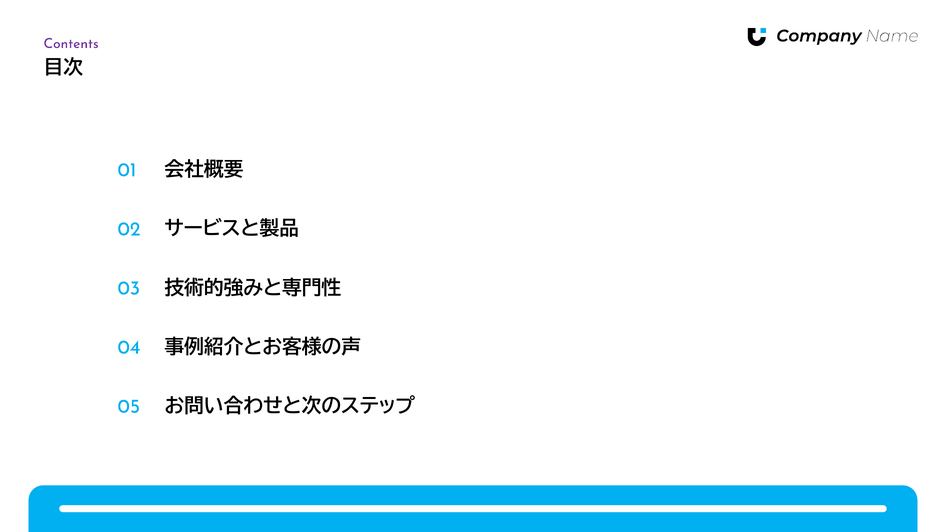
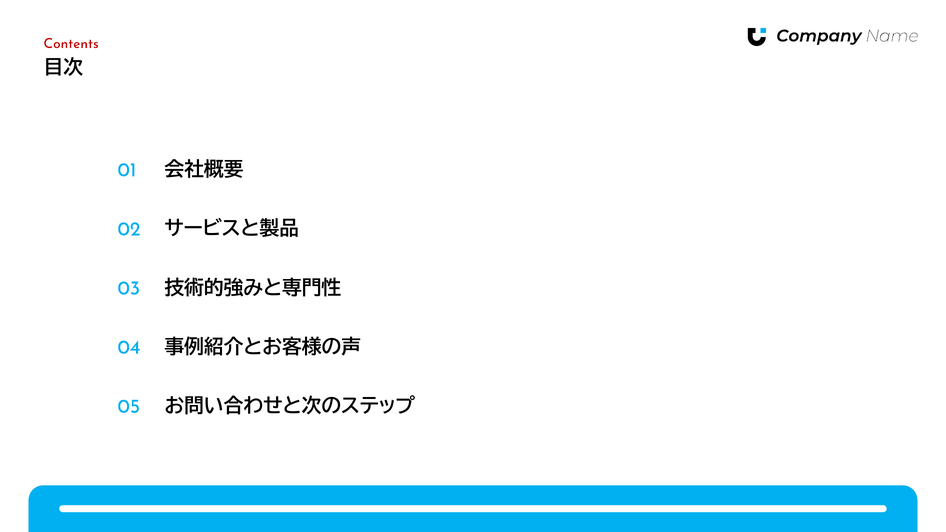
Contents colour: purple -> red
